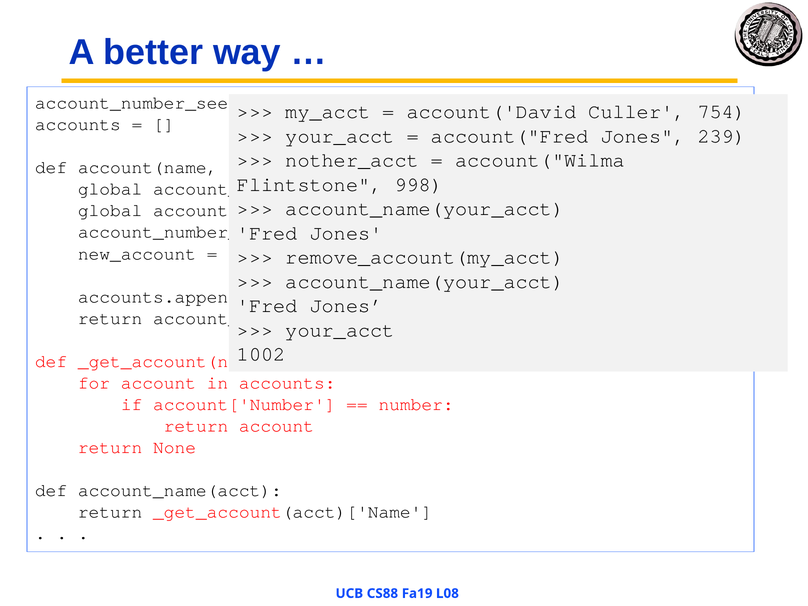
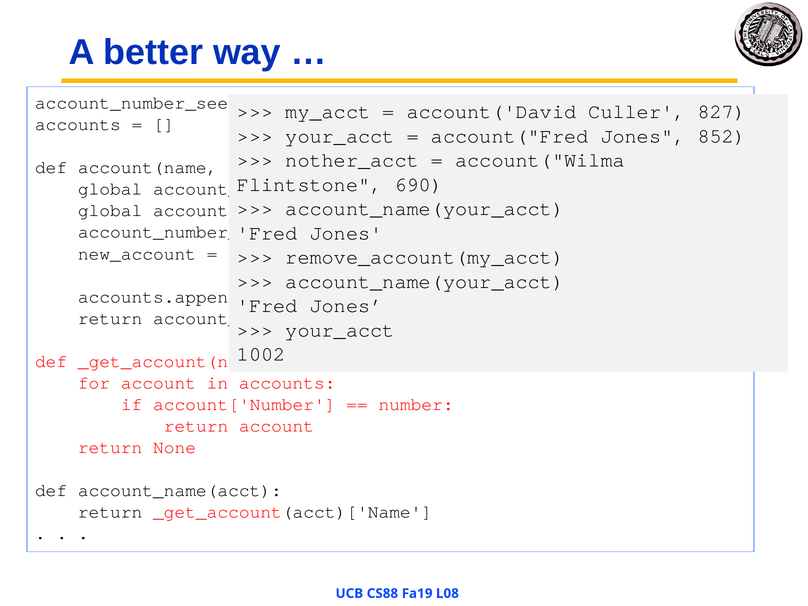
754: 754 -> 827
239: 239 -> 852
998: 998 -> 690
